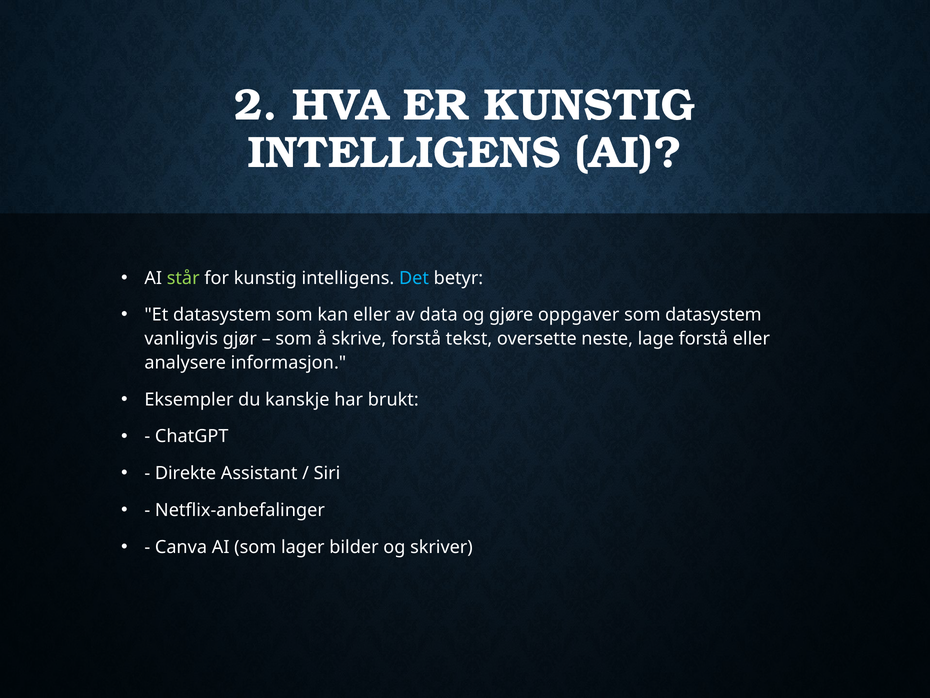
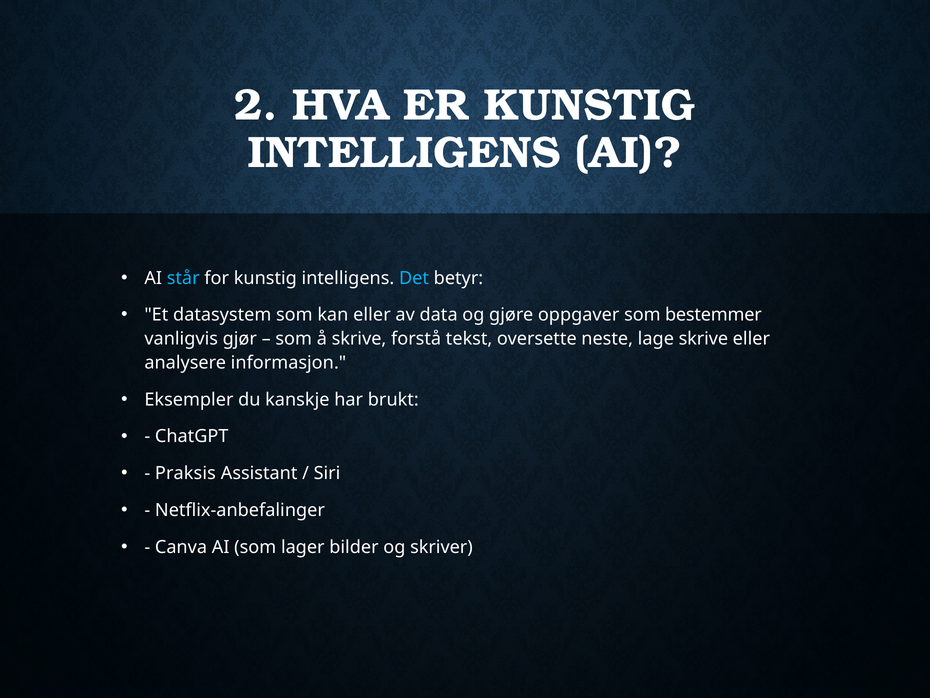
står colour: light green -> light blue
som datasystem: datasystem -> bestemmer
lage forstå: forstå -> skrive
Direkte: Direkte -> Praksis
